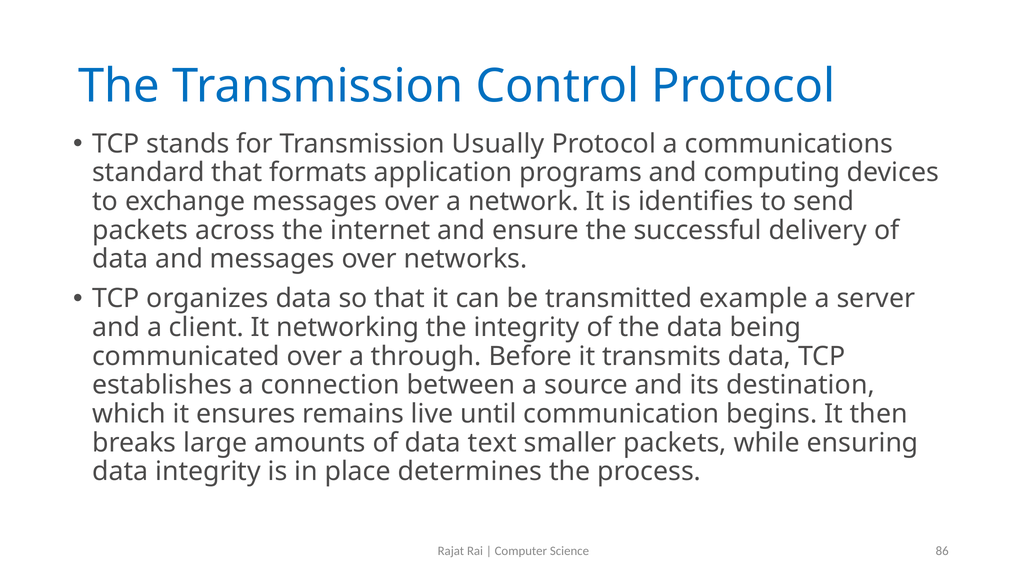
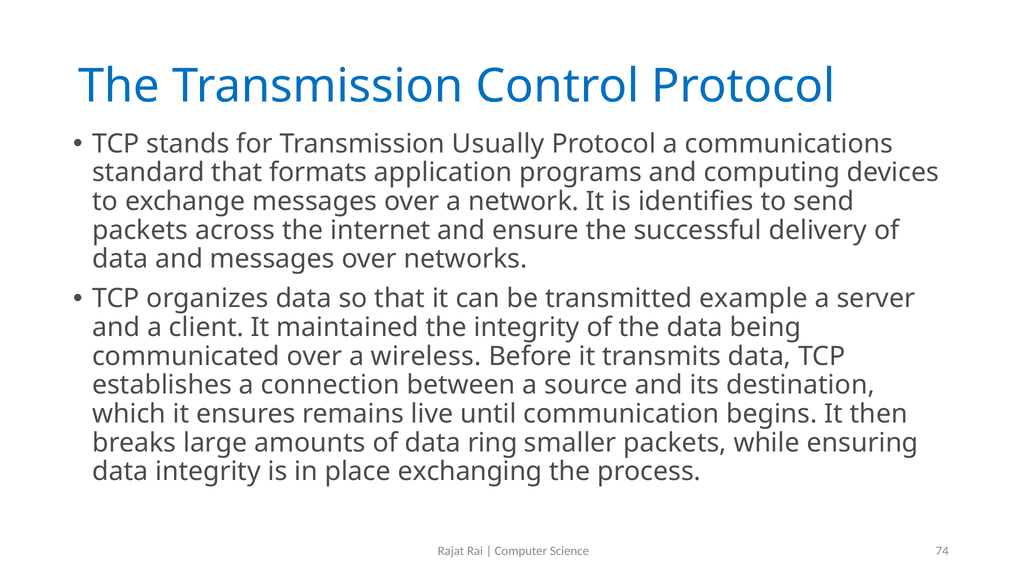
networking: networking -> maintained
through: through -> wireless
text: text -> ring
determines: determines -> exchanging
86: 86 -> 74
